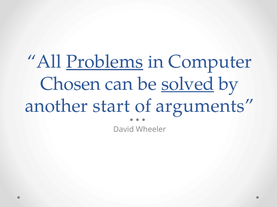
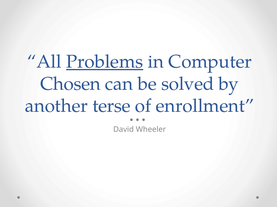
solved underline: present -> none
start: start -> terse
arguments: arguments -> enrollment
